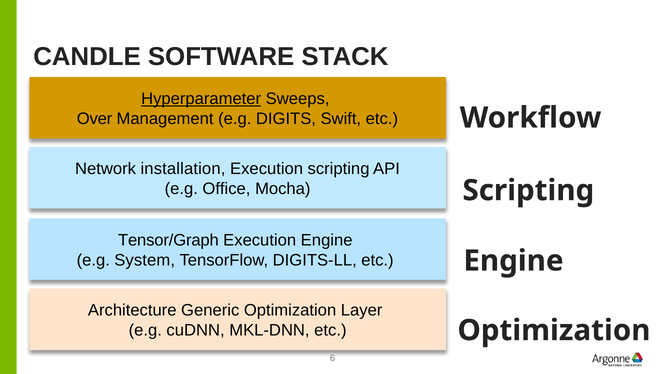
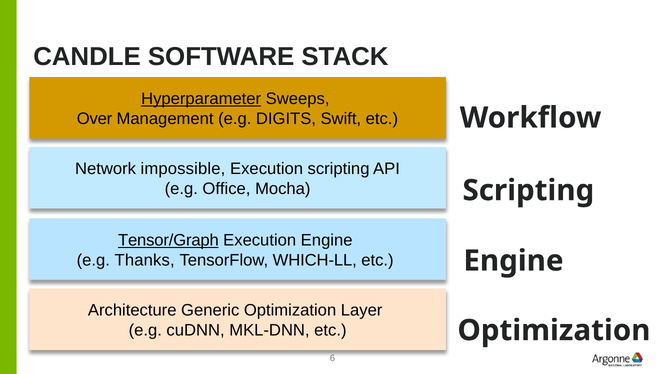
installation: installation -> impossible
Tensor/Graph underline: none -> present
System: System -> Thanks
DIGITS-LL: DIGITS-LL -> WHICH-LL
